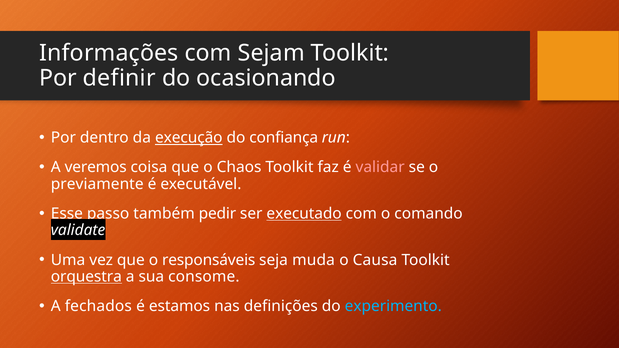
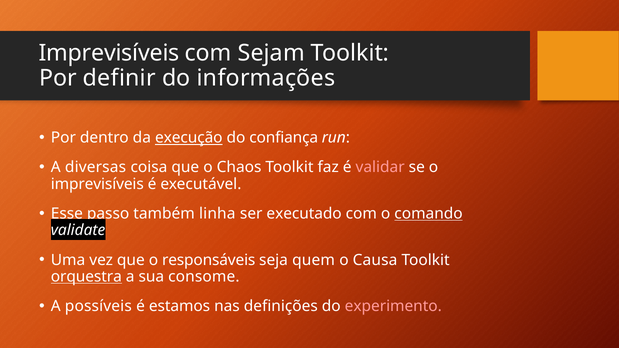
Informações at (109, 53): Informações -> Imprevisíveis
ocasionando: ocasionando -> informações
veremos: veremos -> diversas
previamente at (97, 184): previamente -> imprevisíveis
pedir: pedir -> linha
executado underline: present -> none
comando underline: none -> present
muda: muda -> quem
fechados: fechados -> possíveis
experimento colour: light blue -> pink
